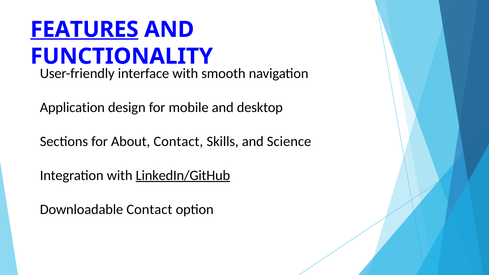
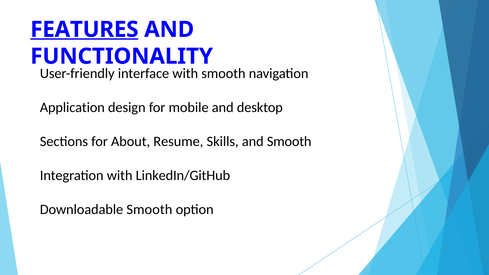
About Contact: Contact -> Resume
and Science: Science -> Smooth
LinkedIn/GitHub underline: present -> none
Downloadable Contact: Contact -> Smooth
